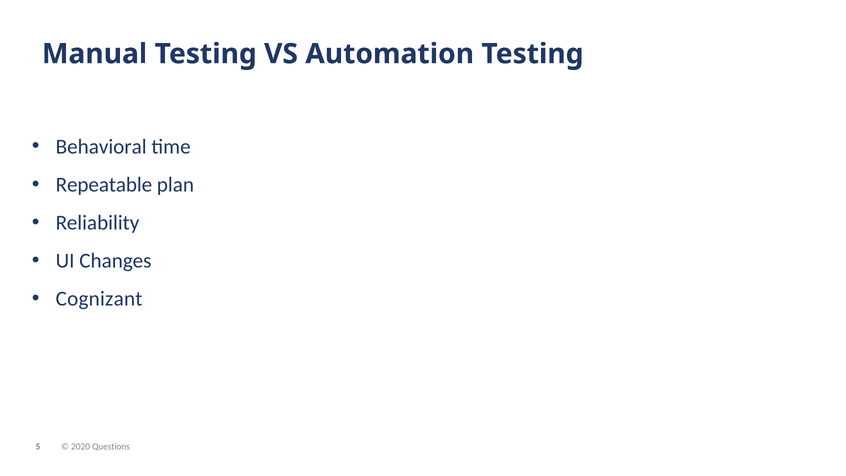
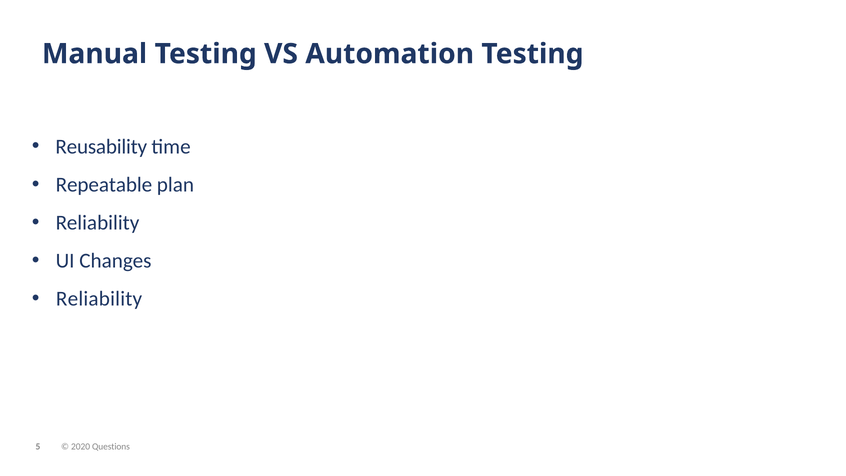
Behavioral: Behavioral -> Reusability
Cognizant at (99, 299): Cognizant -> Reliability
